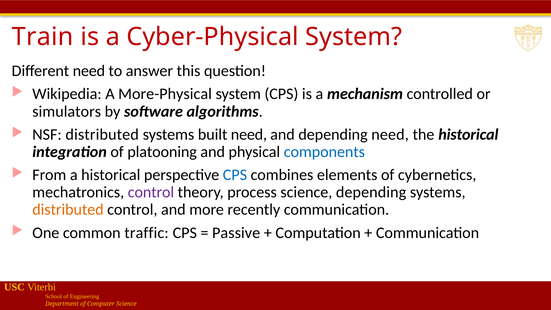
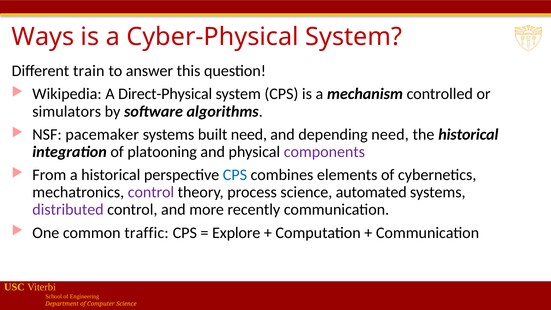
Train: Train -> Ways
Different need: need -> train
More-Physical: More-Physical -> Direct-Physical
NSF distributed: distributed -> pacemaker
components colour: blue -> purple
science depending: depending -> automated
distributed at (68, 210) colour: orange -> purple
Passive: Passive -> Explore
